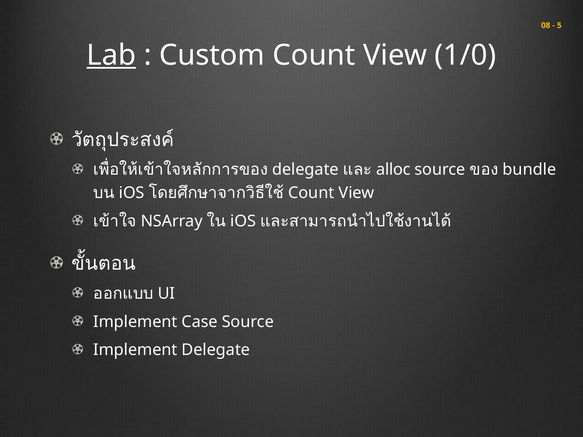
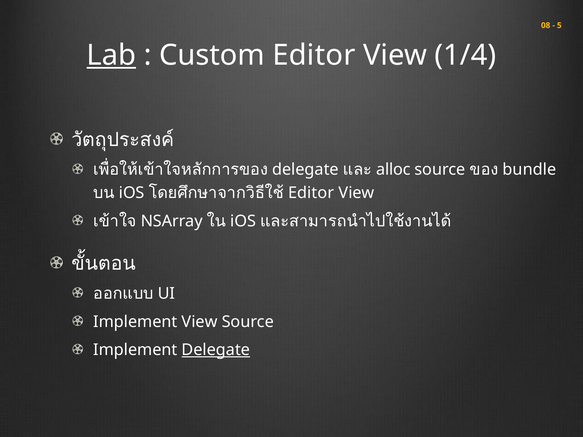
Custom Count: Count -> Editor
1/0: 1/0 -> 1/4
Count at (311, 193): Count -> Editor
Implement Case: Case -> View
Delegate at (216, 350) underline: none -> present
